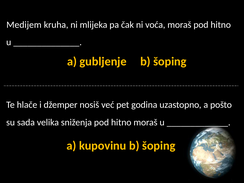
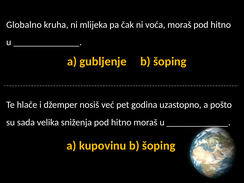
Medijem: Medijem -> Globalno
